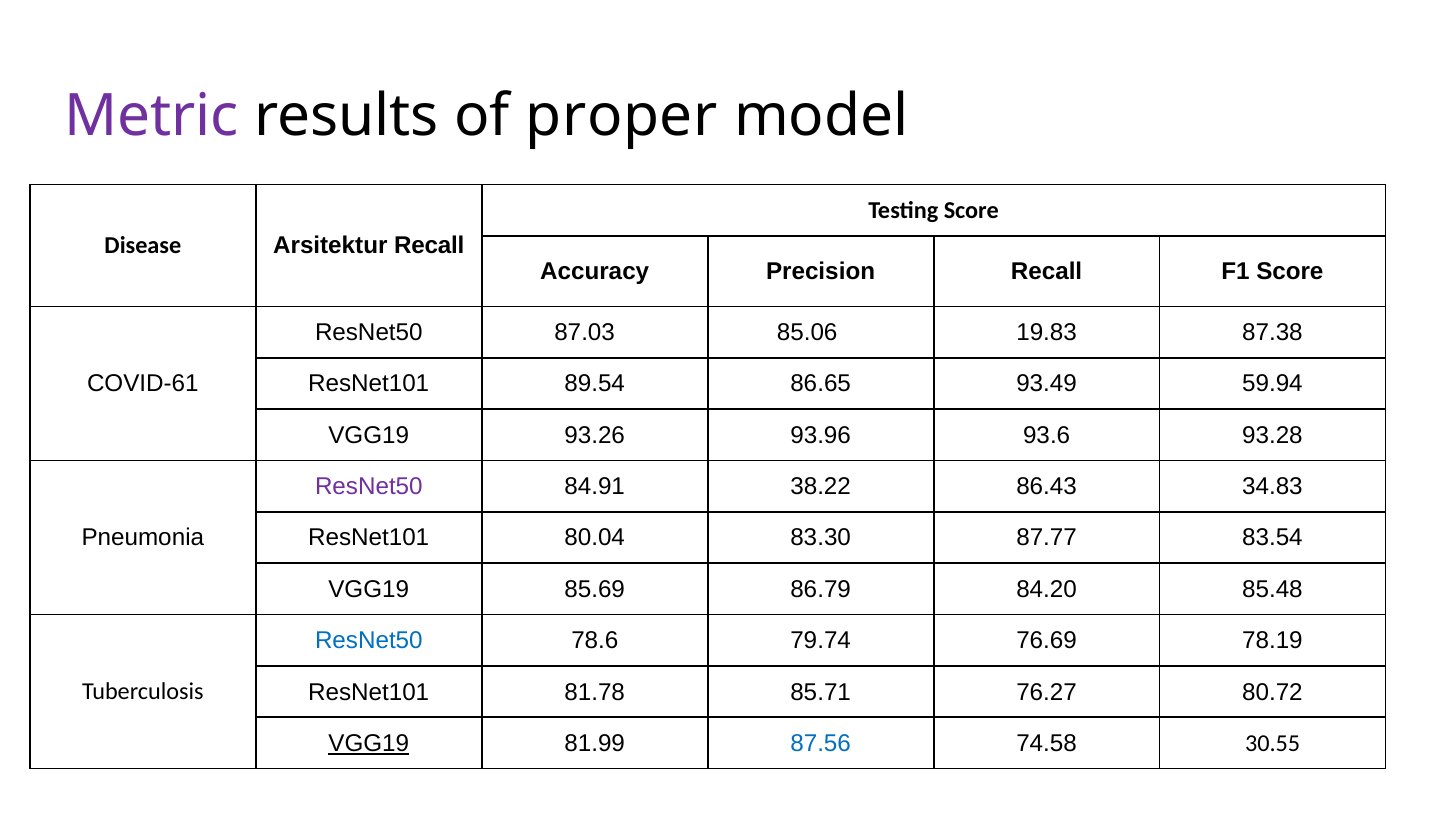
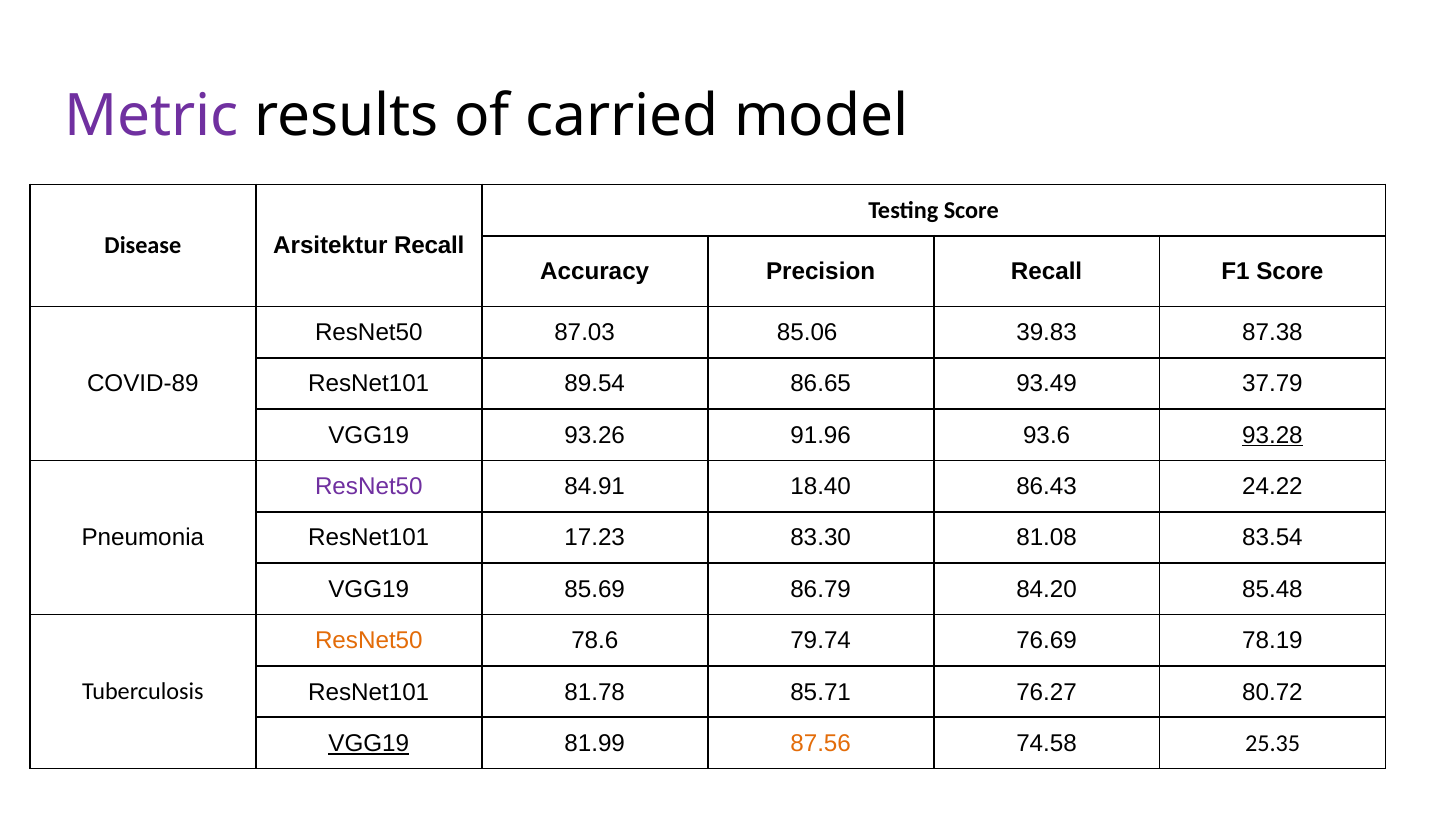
proper: proper -> carried
19.83: 19.83 -> 39.83
COVID-61: COVID-61 -> COVID-89
59.94: 59.94 -> 37.79
93.96: 93.96 -> 91.96
93.28 underline: none -> present
38.22: 38.22 -> 18.40
34.83: 34.83 -> 24.22
80.04: 80.04 -> 17.23
87.77: 87.77 -> 81.08
ResNet50 at (369, 641) colour: blue -> orange
87.56 colour: blue -> orange
30.55: 30.55 -> 25.35
